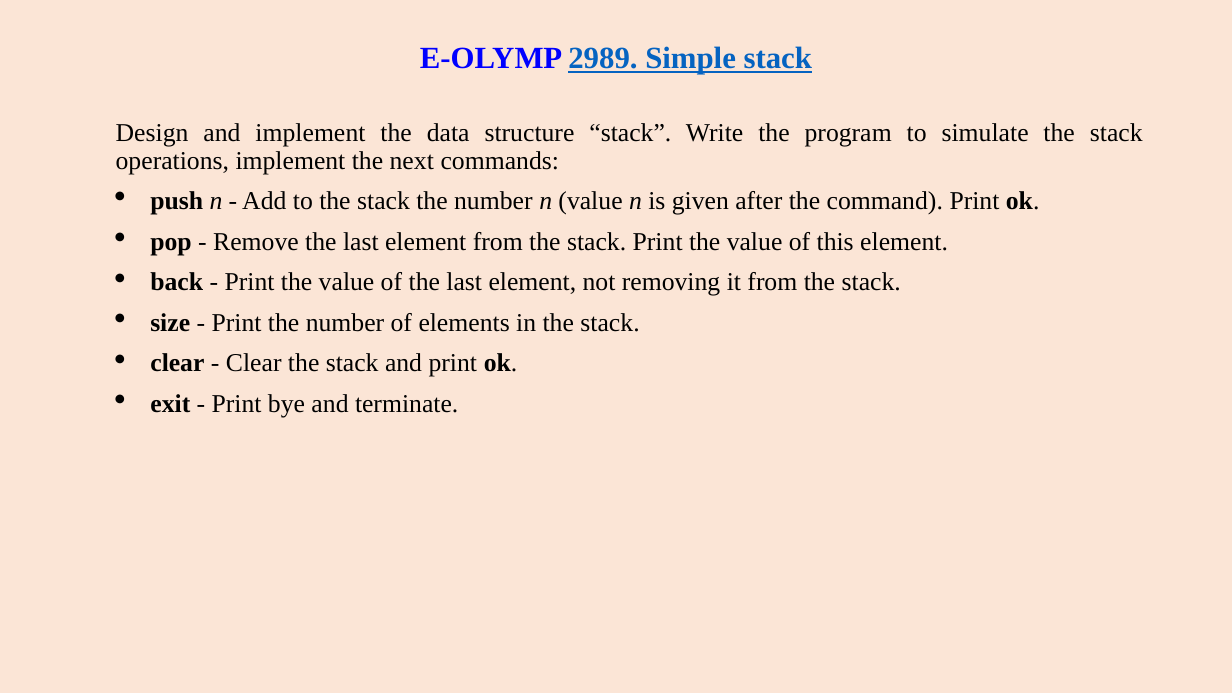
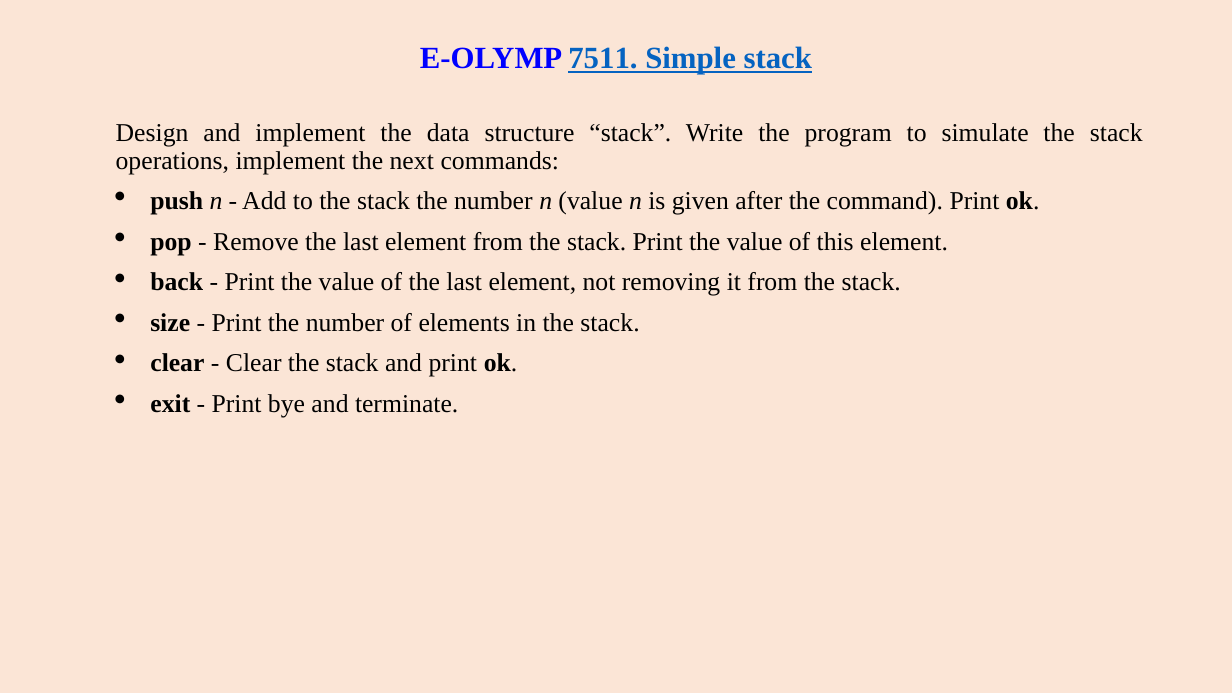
2989: 2989 -> 7511
